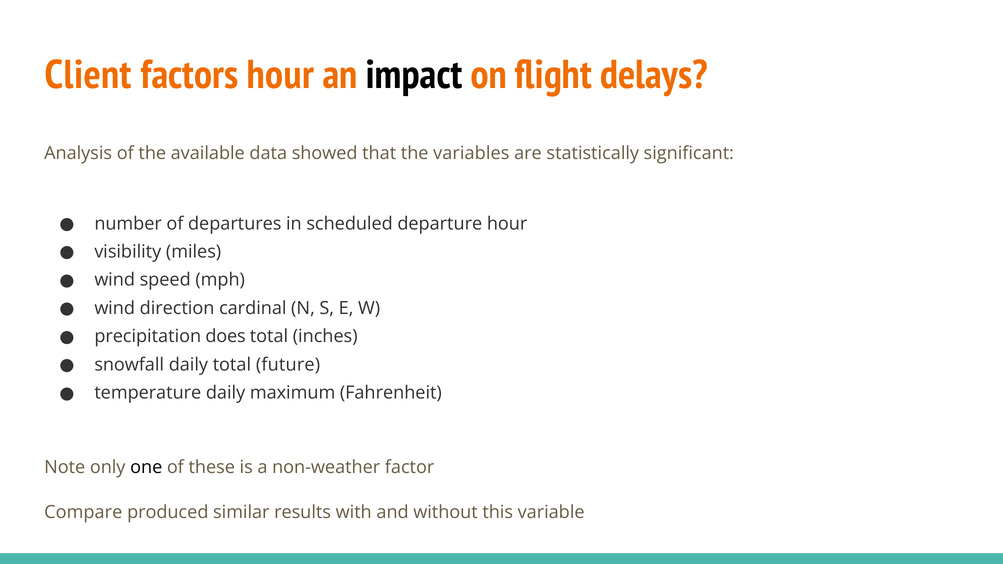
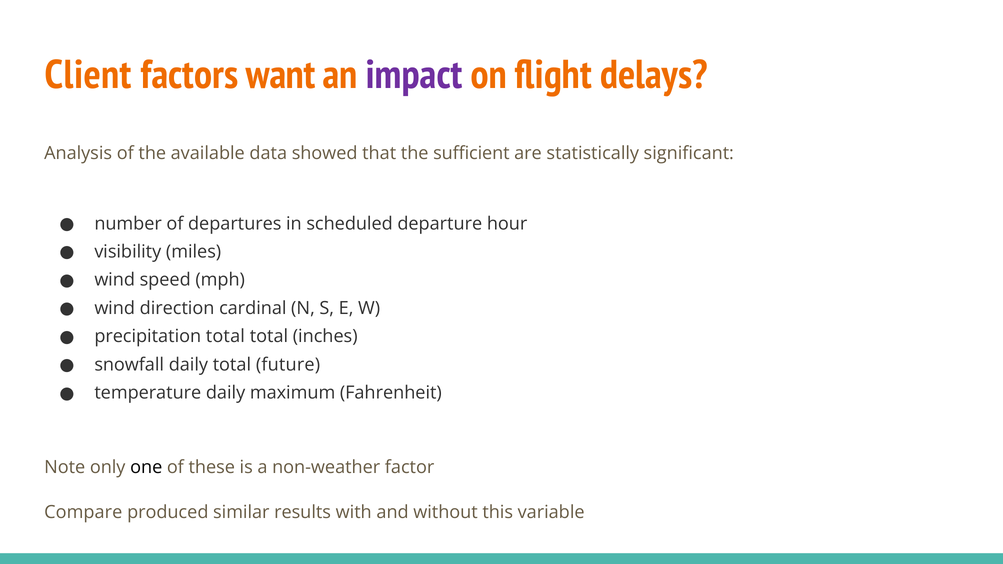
factors hour: hour -> want
impact colour: black -> purple
variables: variables -> sufficient
precipitation does: does -> total
